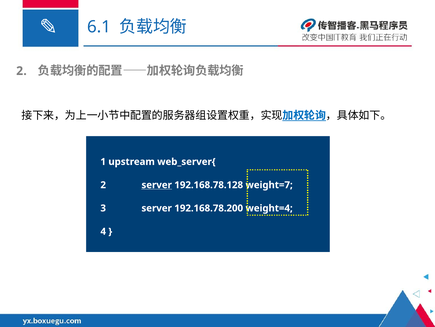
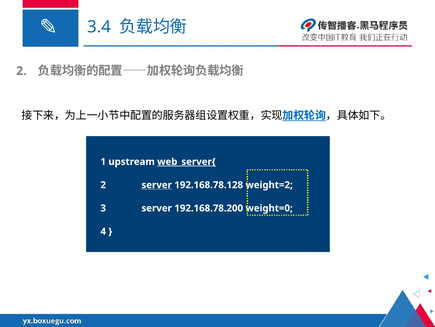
6.1: 6.1 -> 3.4
web_server{ underline: none -> present
weight=7: weight=7 -> weight=2
weight=4: weight=4 -> weight=0
